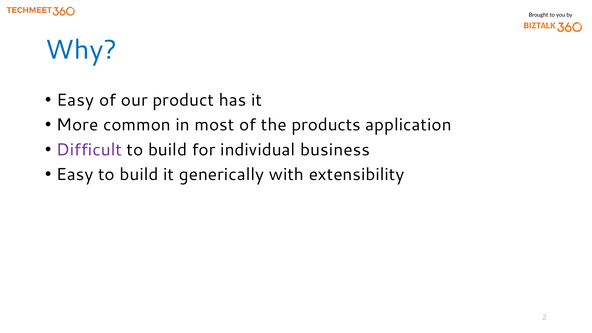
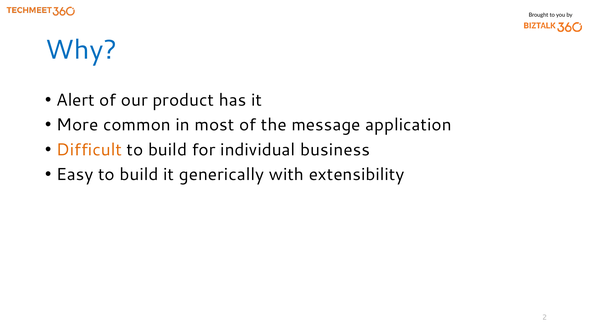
Easy at (75, 100): Easy -> Alert
products: products -> message
Difficult colour: purple -> orange
